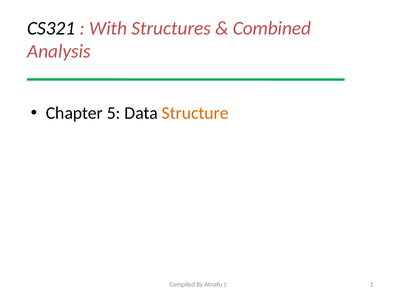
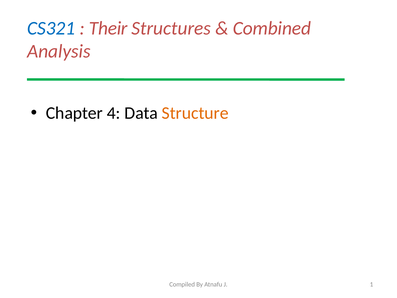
CS321 colour: black -> blue
With: With -> Their
5: 5 -> 4
